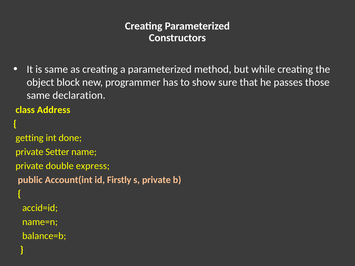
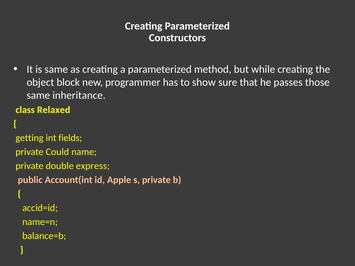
declaration: declaration -> inheritance
Address: Address -> Relaxed
done: done -> fields
Setter: Setter -> Could
Firstly: Firstly -> Apple
